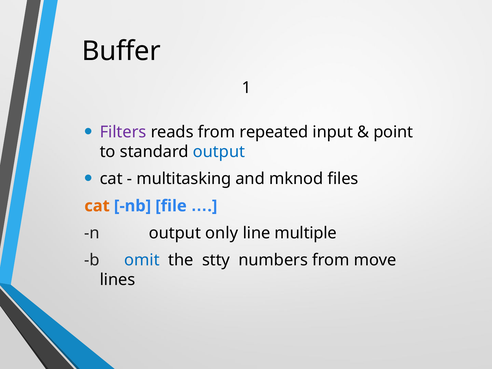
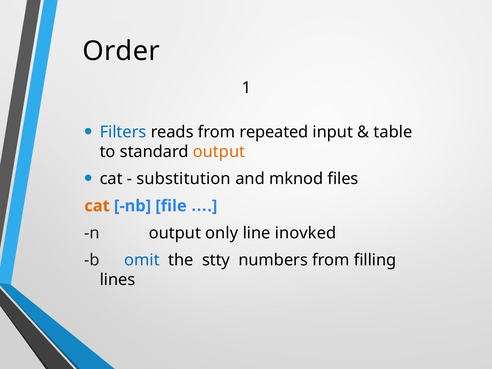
Buffer: Buffer -> Order
Filters colour: purple -> blue
point: point -> table
output at (219, 152) colour: blue -> orange
multitasking: multitasking -> substitution
multiple: multiple -> inovked
move: move -> filling
